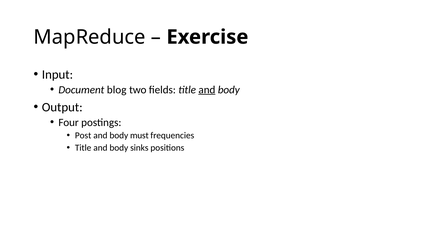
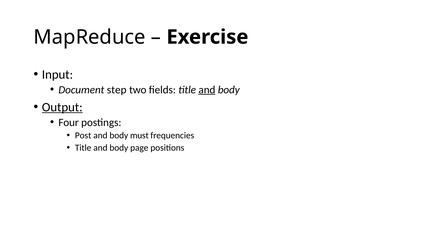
blog: blog -> step
Output underline: none -> present
sinks: sinks -> page
